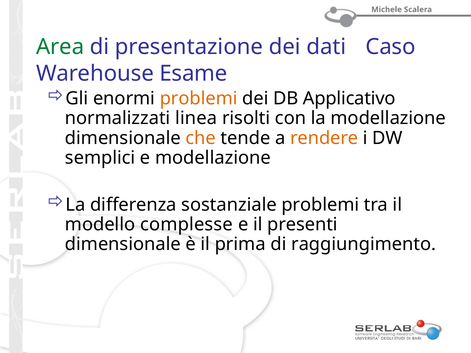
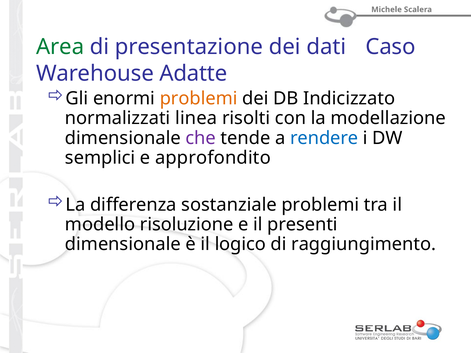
Esame: Esame -> Adatte
Applicativo: Applicativo -> Indicizzato
che colour: orange -> purple
rendere colour: orange -> blue
e modellazione: modellazione -> approfondito
complesse: complesse -> risoluzione
prima: prima -> logico
